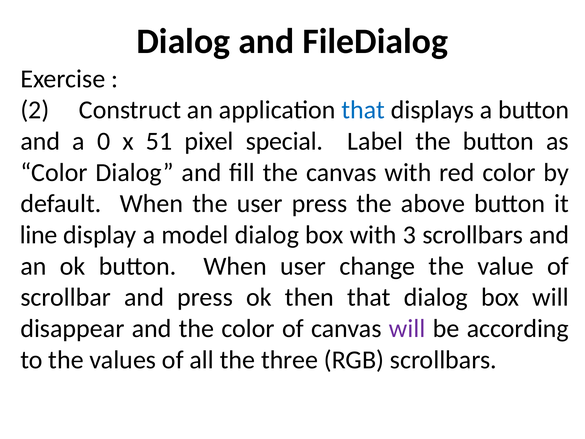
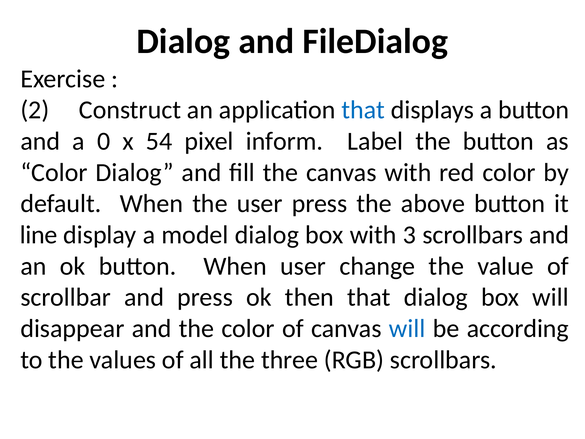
51: 51 -> 54
special: special -> inform
will at (407, 328) colour: purple -> blue
